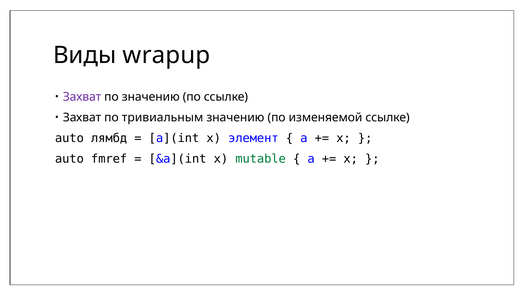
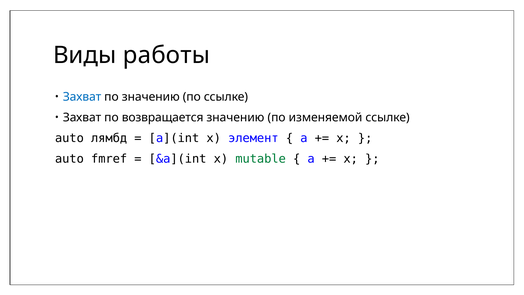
wrapup: wrapup -> работы
Захват at (82, 97) colour: purple -> blue
тривиальным: тривиальным -> возвращается
